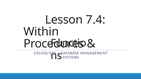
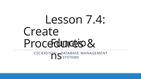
Within: Within -> Create
